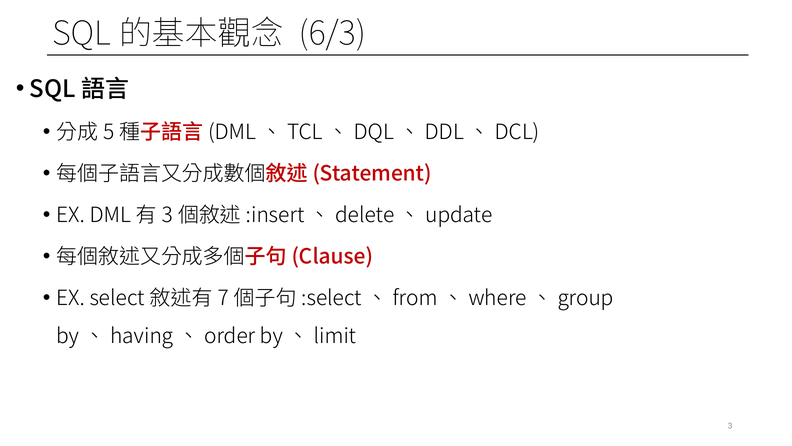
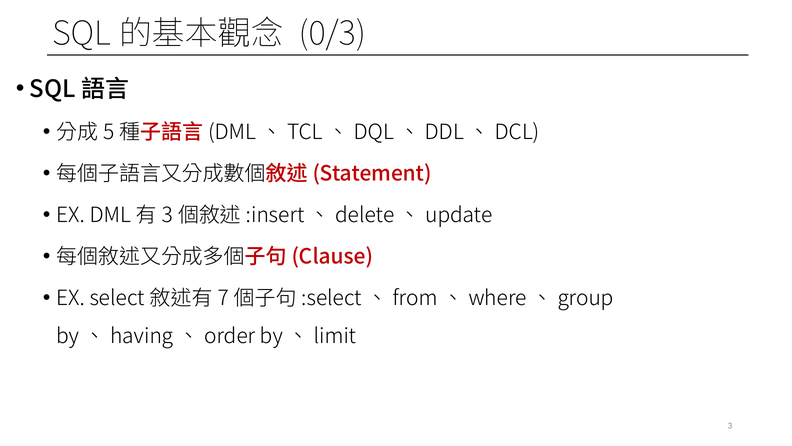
6/3: 6/3 -> 0/3
